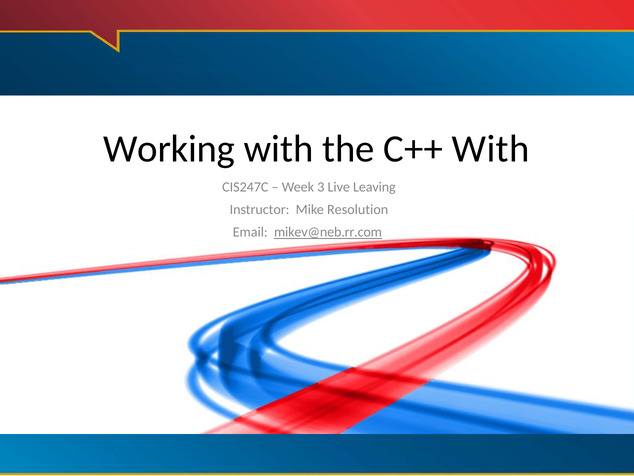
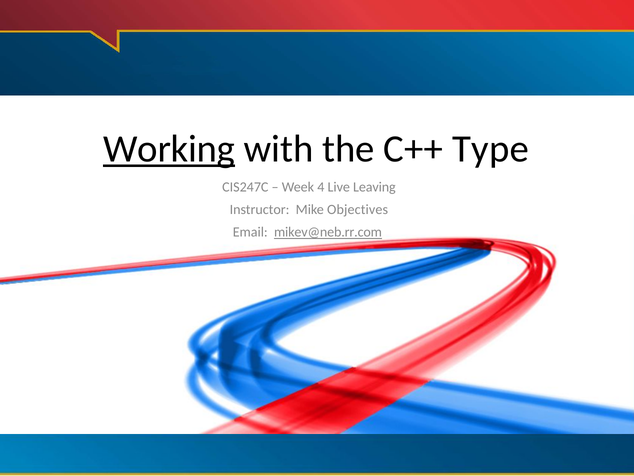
Working underline: none -> present
C++ With: With -> Type
3: 3 -> 4
Resolution: Resolution -> Objectives
